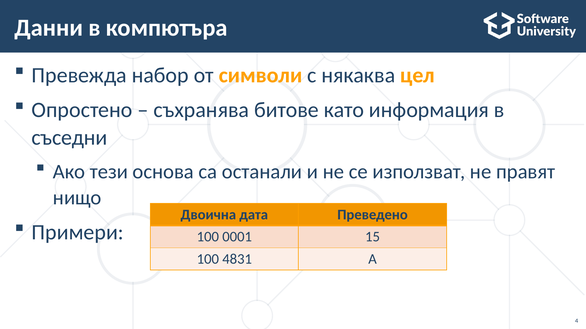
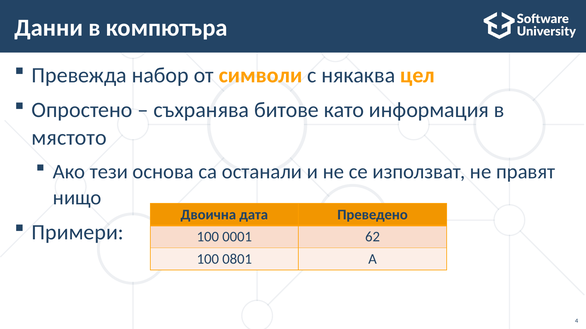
съседни: съседни -> мястото
15: 15 -> 62
4831: 4831 -> 0801
